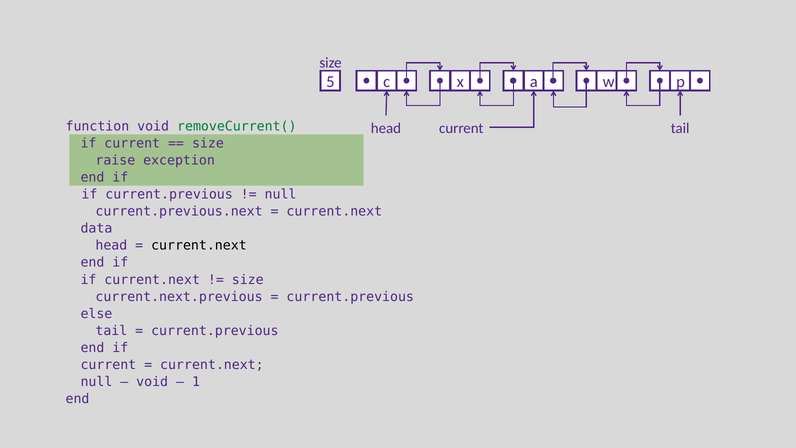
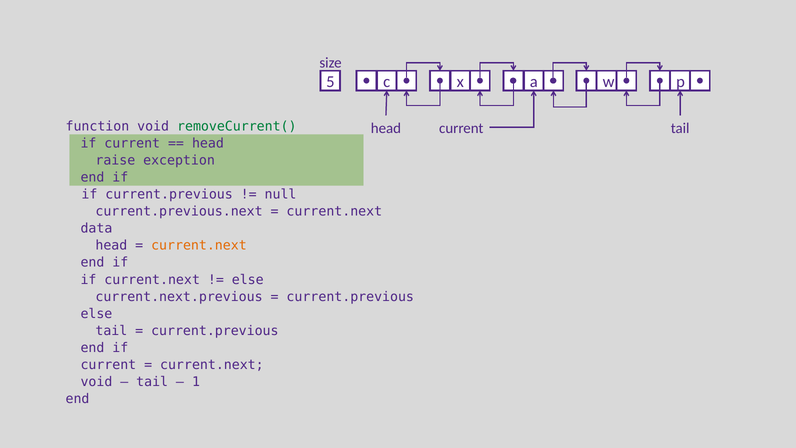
size at (208, 143): size -> head
current.next at (199, 245) colour: black -> orange
size at (248, 279): size -> else
null at (96, 382): null -> void
void at (152, 382): void -> tail
